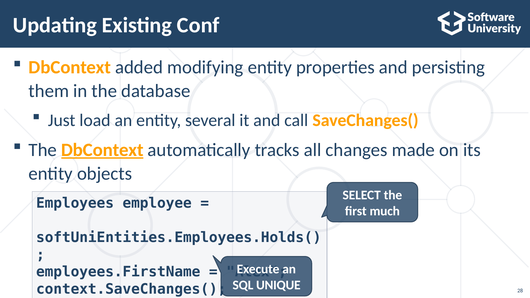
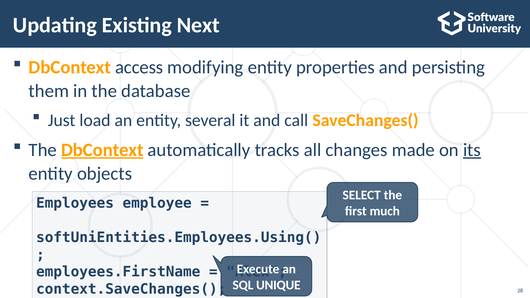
Conf: Conf -> Next
added: added -> access
its underline: none -> present
softUniEntities.Employees.Holds(: softUniEntities.Employees.Holds( -> softUniEntities.Employees.Using(
